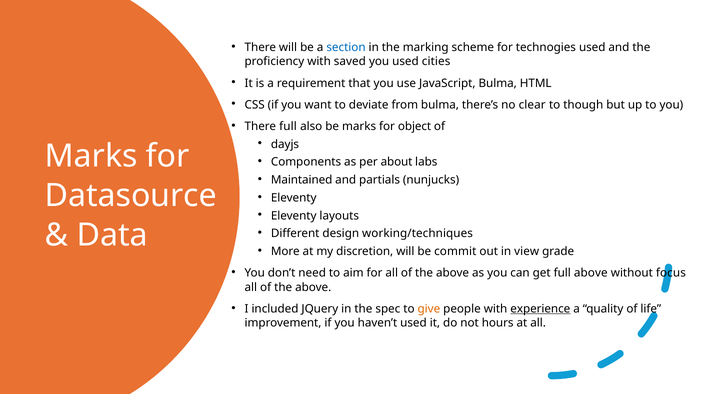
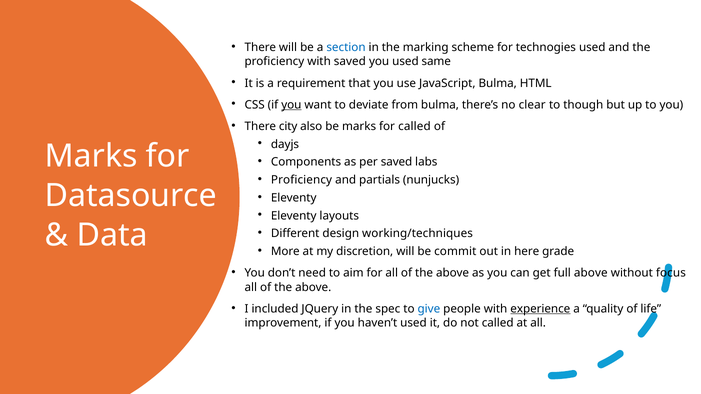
cities: cities -> same
you at (291, 105) underline: none -> present
There full: full -> city
for object: object -> called
per about: about -> saved
Maintained at (302, 180): Maintained -> Proficiency
view: view -> here
give colour: orange -> blue
not hours: hours -> called
